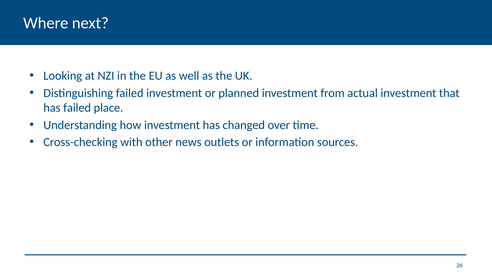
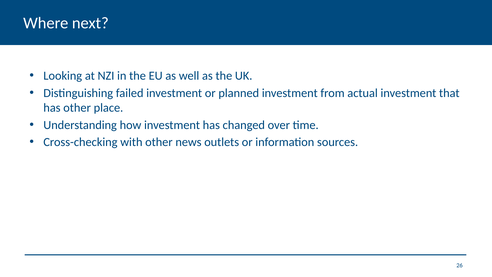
has failed: failed -> other
